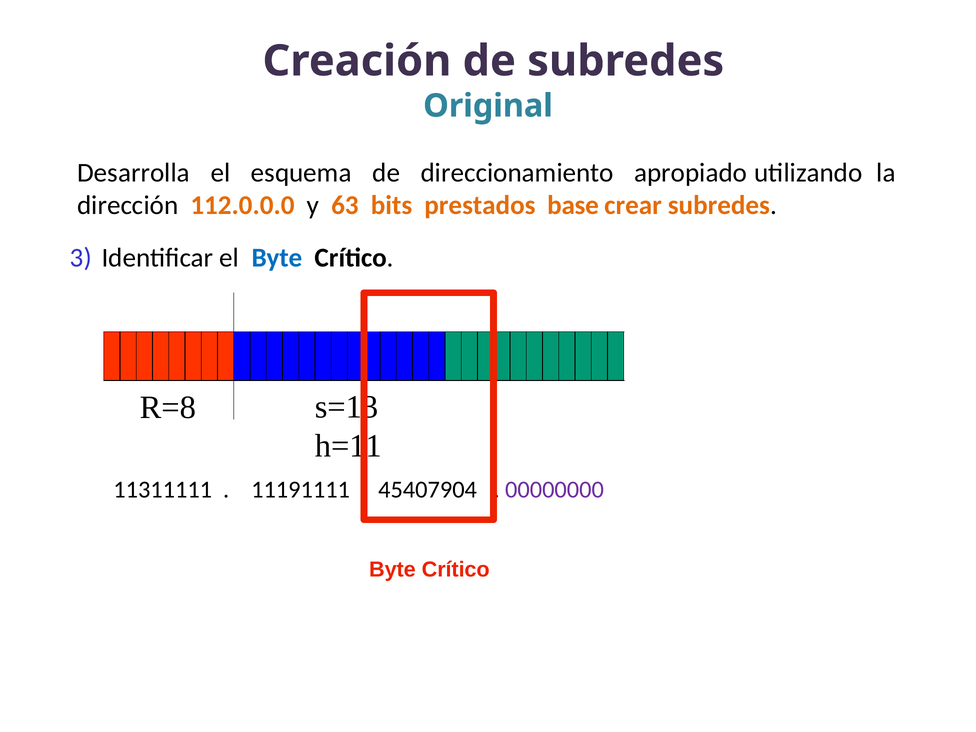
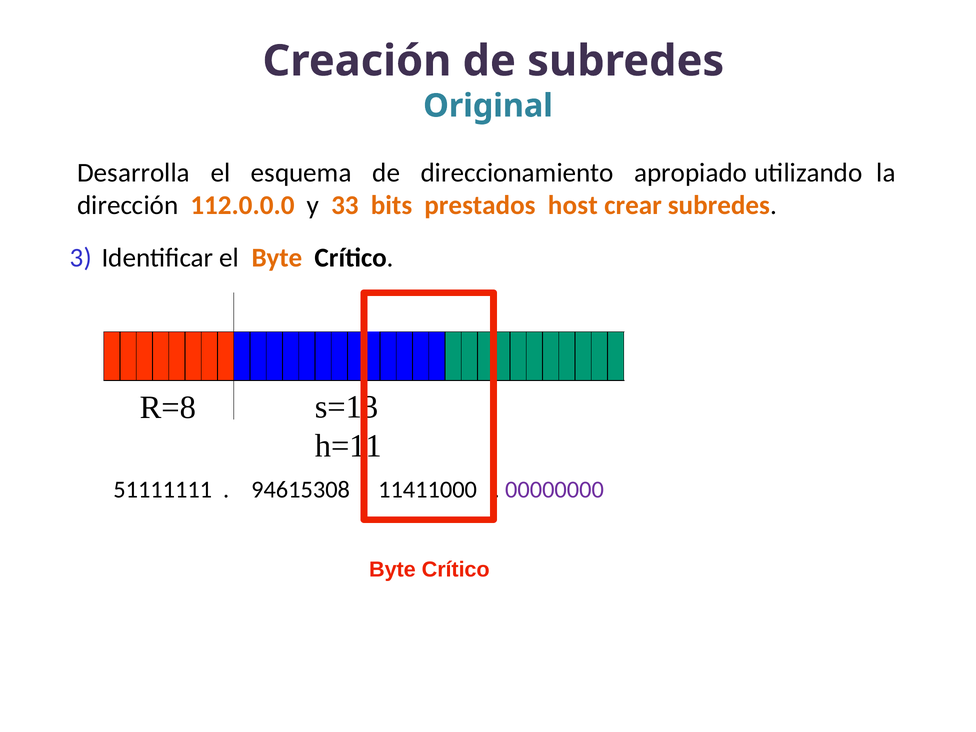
63: 63 -> 33
base: base -> host
Byte at (277, 258) colour: blue -> orange
11311111: 11311111 -> 51111111
11191111: 11191111 -> 94615308
45407904: 45407904 -> 11411000
